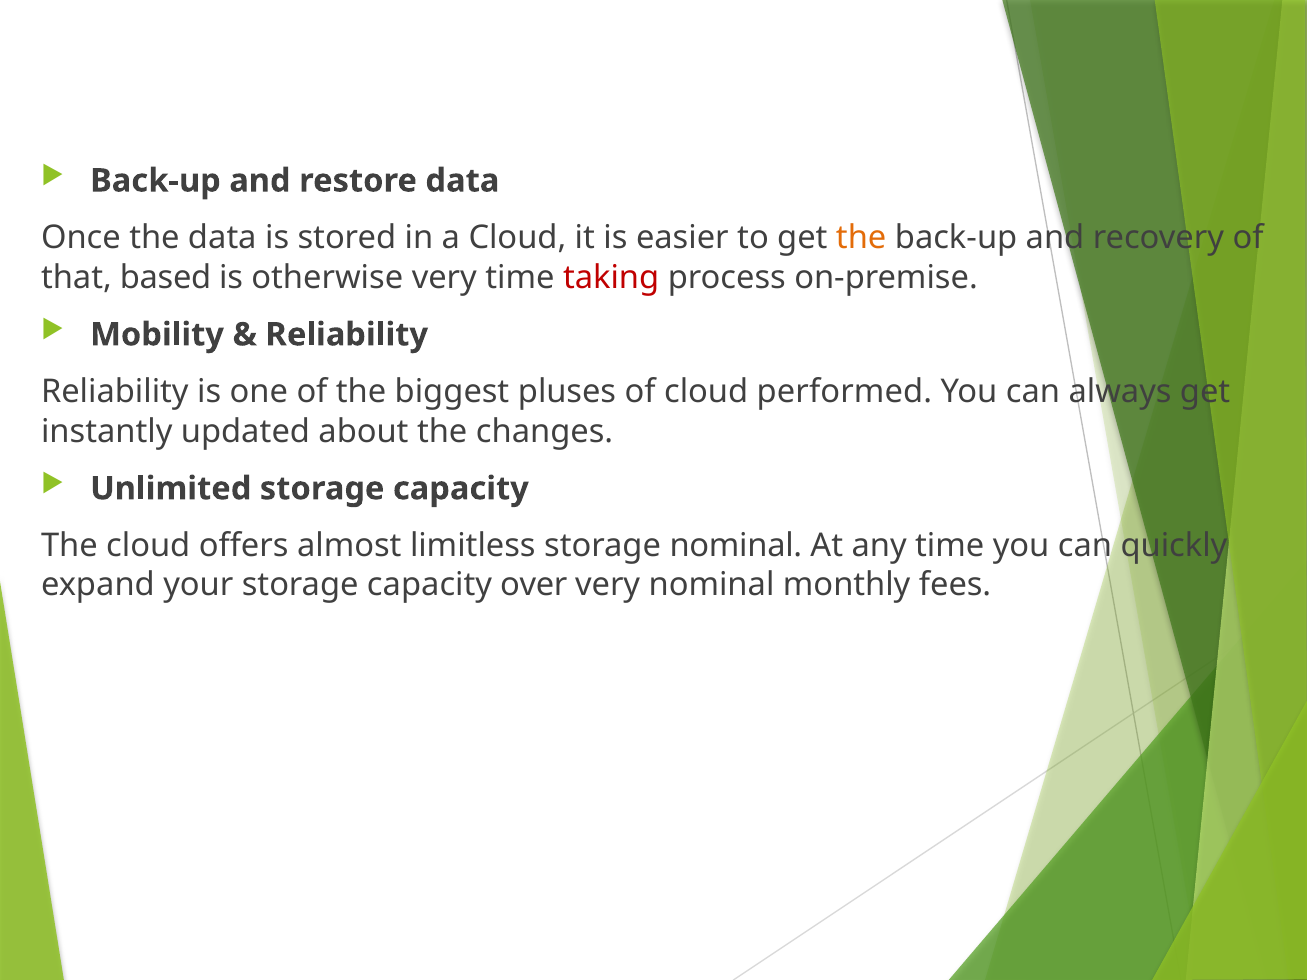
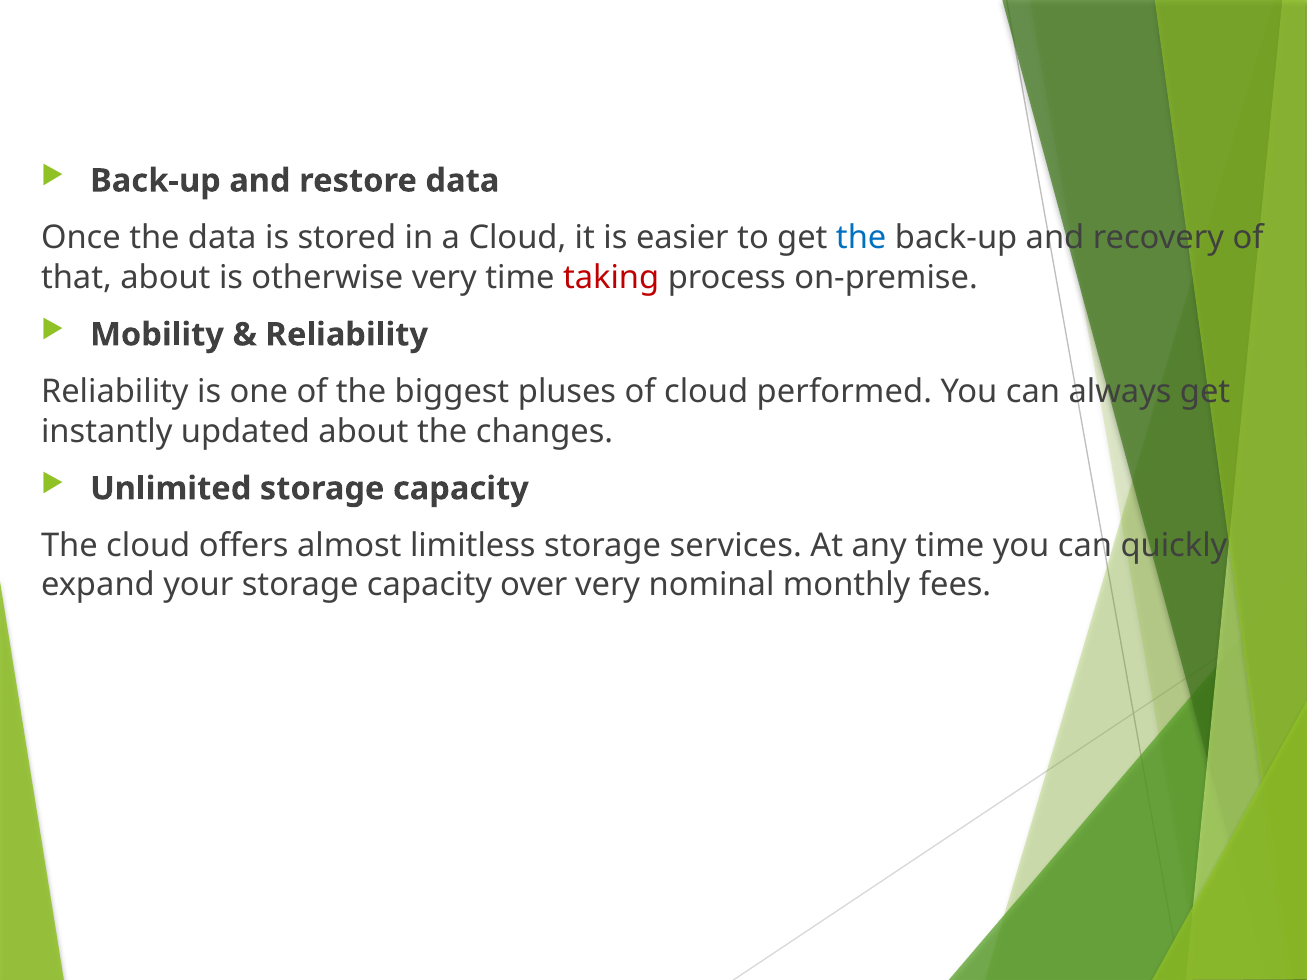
the at (861, 238) colour: orange -> blue
that based: based -> about
storage nominal: nominal -> services
